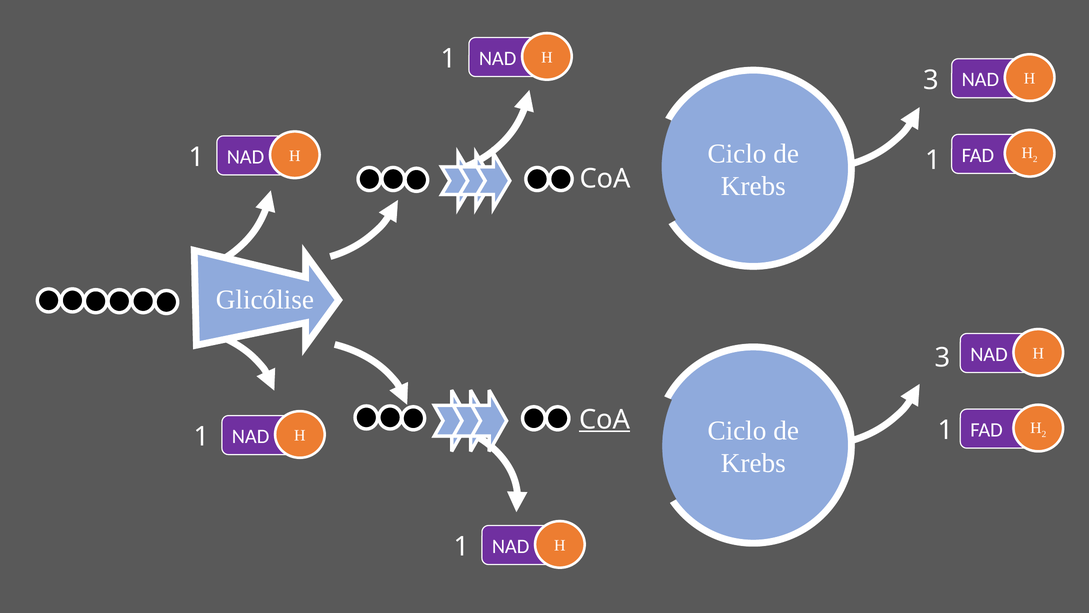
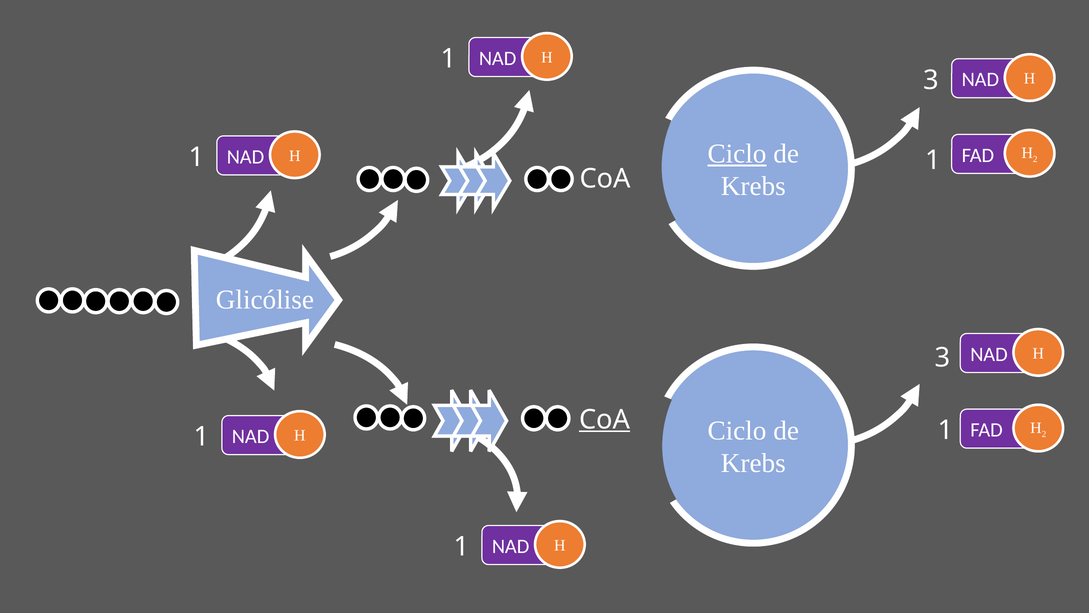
Ciclo at (737, 154) underline: none -> present
